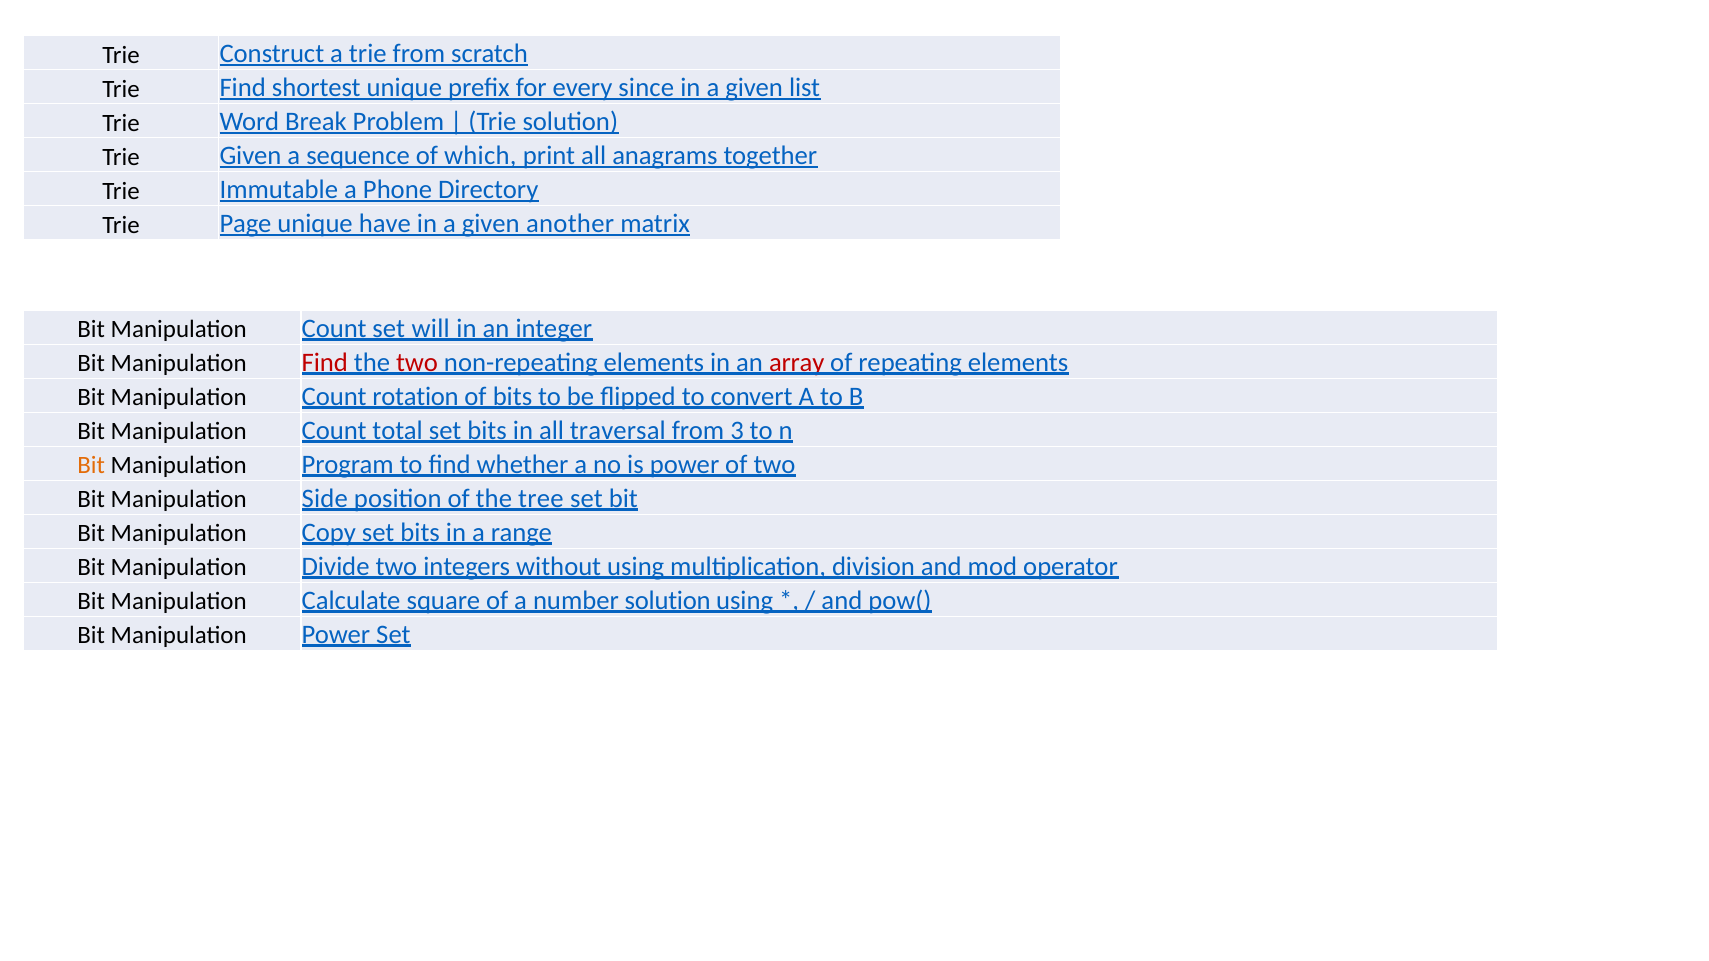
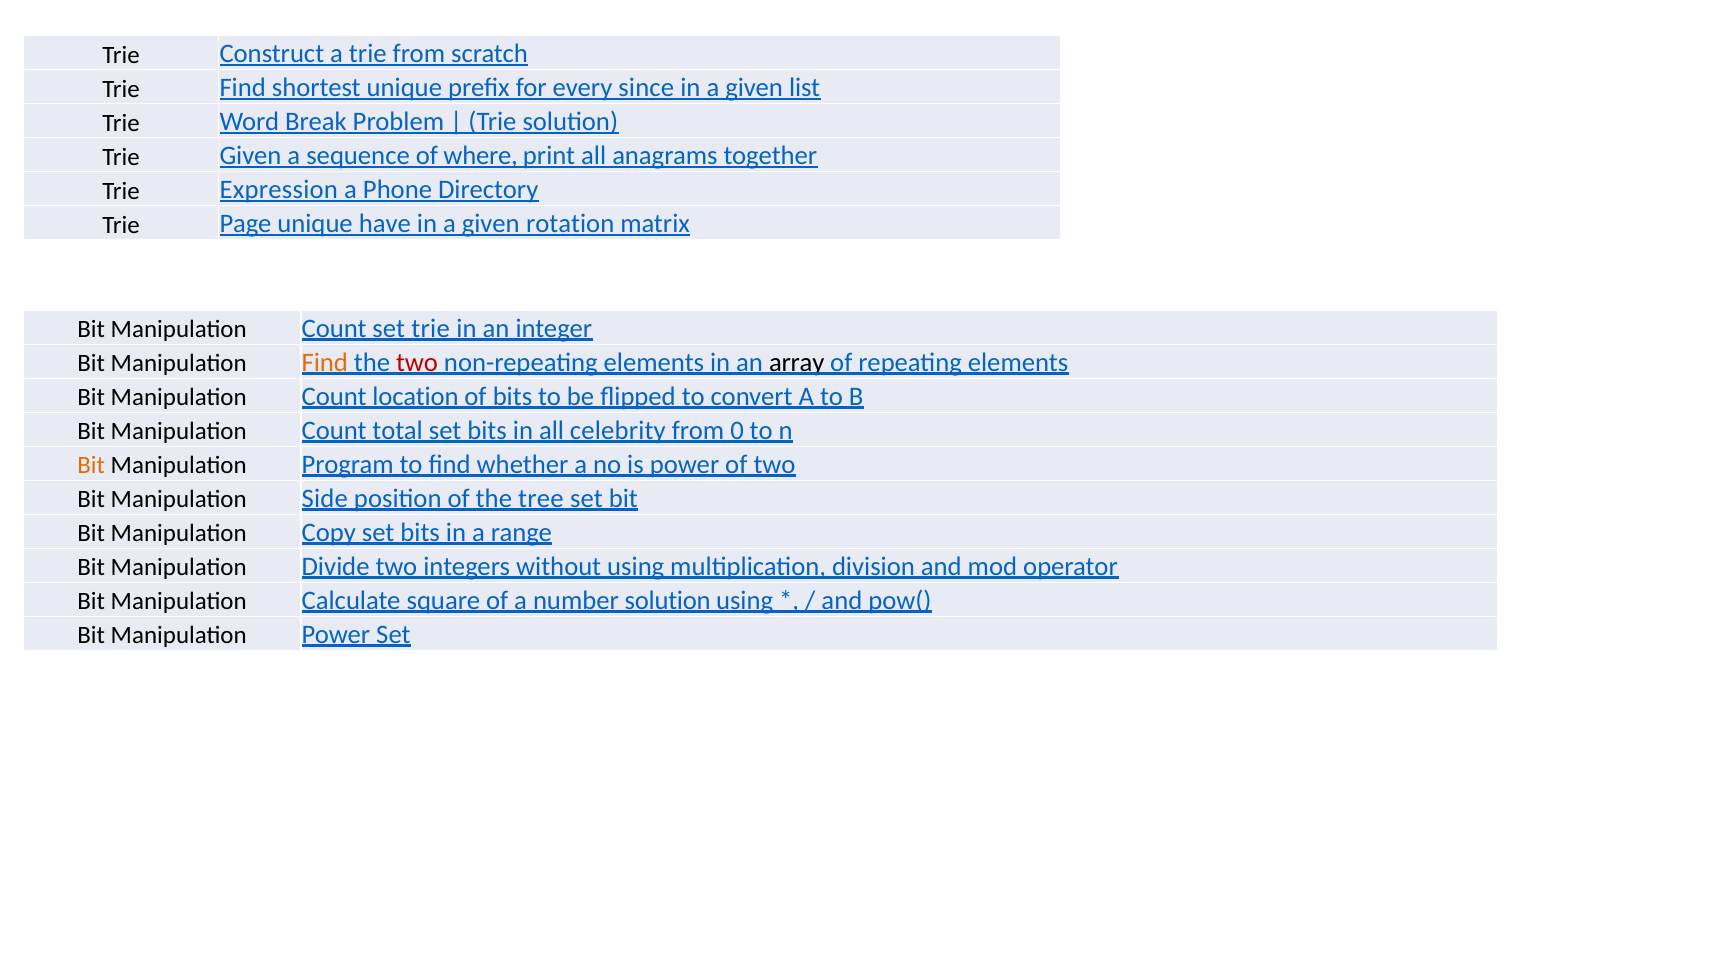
which: which -> where
Immutable: Immutable -> Expression
another: another -> rotation
set will: will -> trie
Find at (325, 362) colour: red -> orange
array colour: red -> black
rotation: rotation -> location
traversal: traversal -> celebrity
3: 3 -> 0
